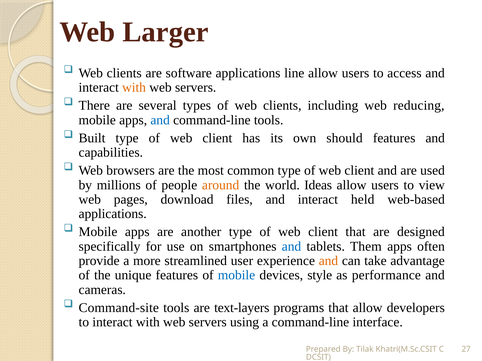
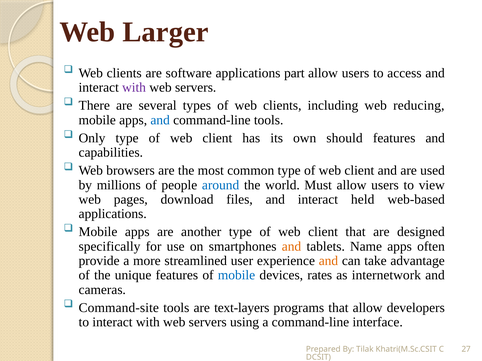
line: line -> part
with at (134, 88) colour: orange -> purple
Built: Built -> Only
around colour: orange -> blue
Ideas: Ideas -> Must
and at (292, 247) colour: blue -> orange
Them: Them -> Name
style: style -> rates
performance: performance -> internetwork
